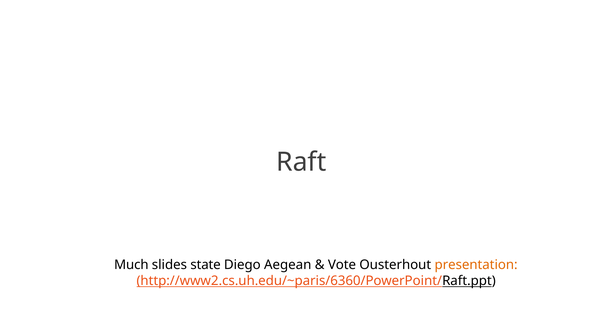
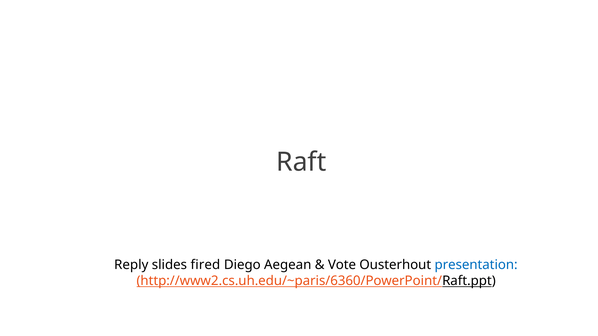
Much: Much -> Reply
state: state -> fired
presentation colour: orange -> blue
